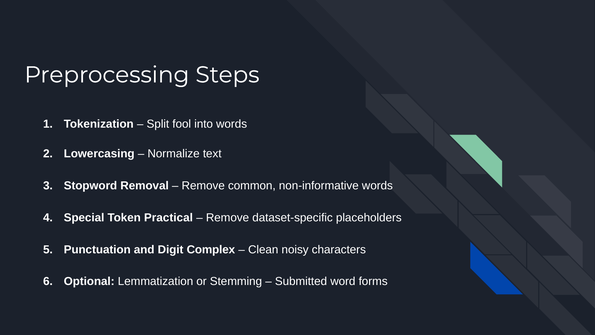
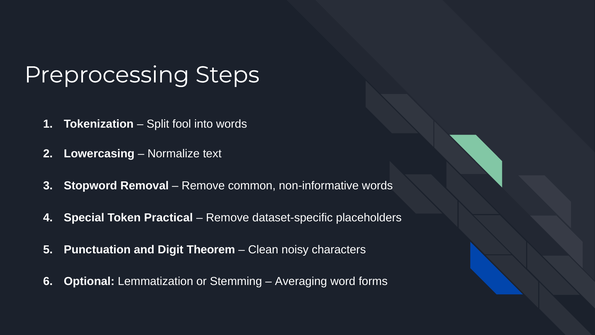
Complex: Complex -> Theorem
Submitted: Submitted -> Averaging
